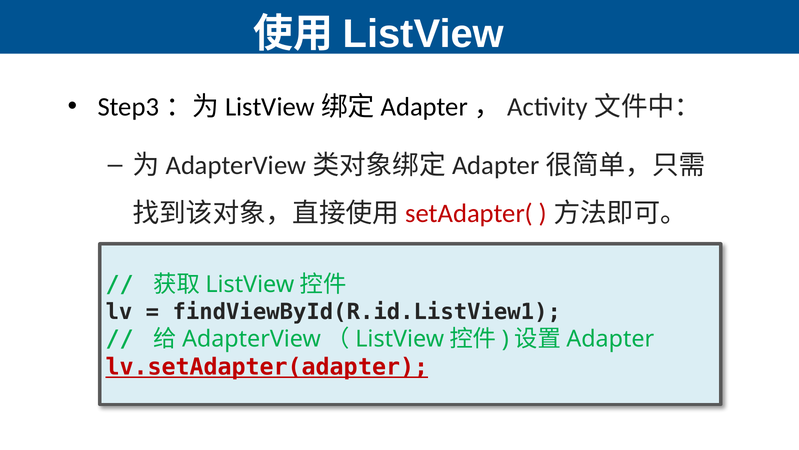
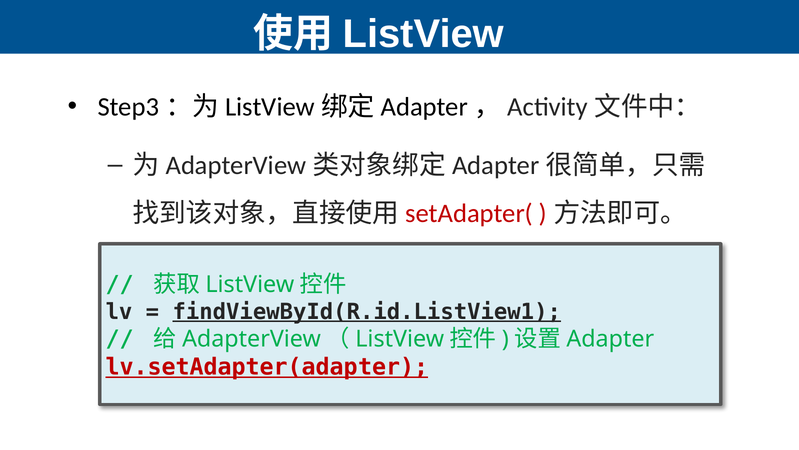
findViewById(R.id.ListView1 underline: none -> present
